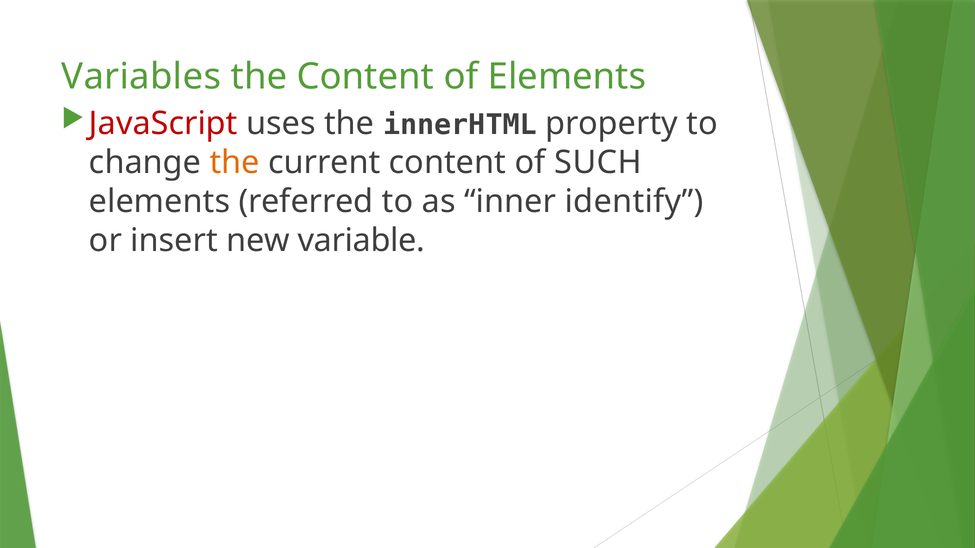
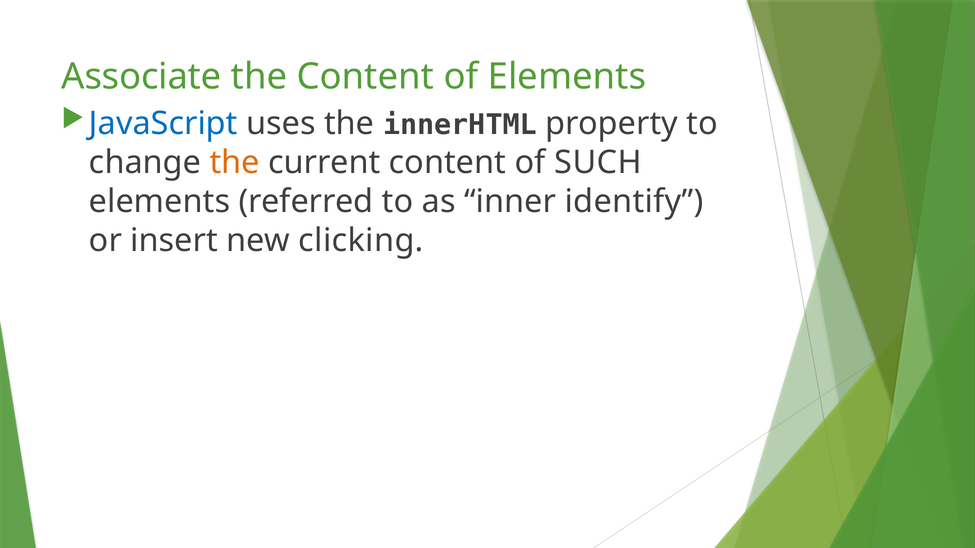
Variables: Variables -> Associate
JavaScript colour: red -> blue
variable: variable -> clicking
